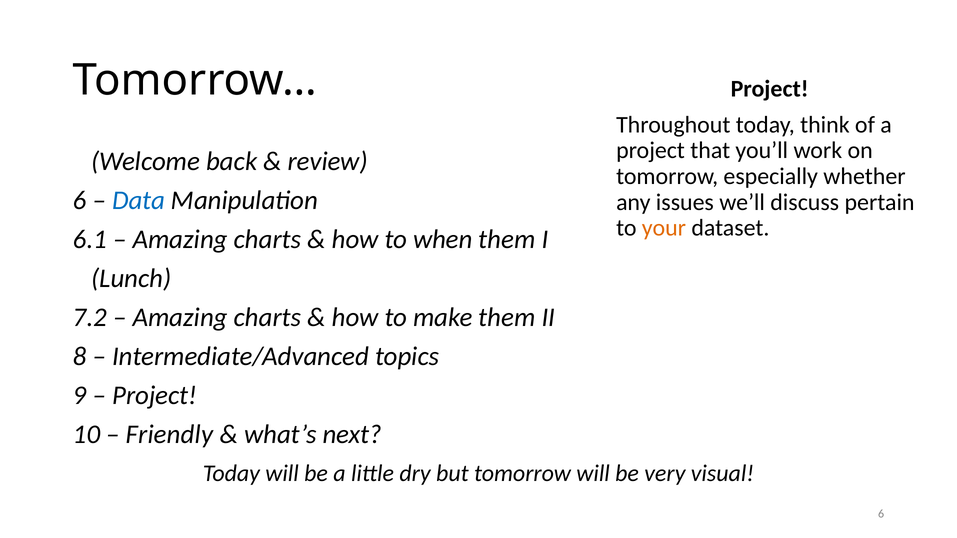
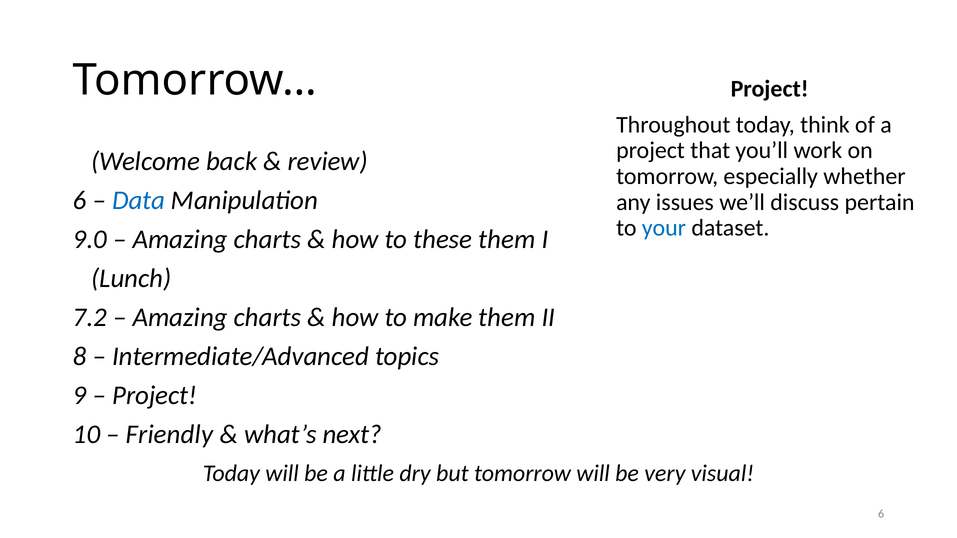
your colour: orange -> blue
6.1: 6.1 -> 9.0
when: when -> these
